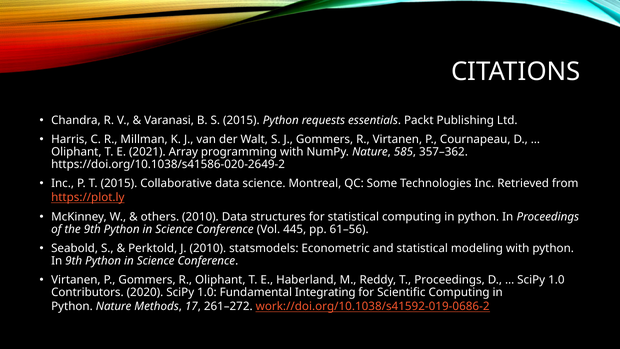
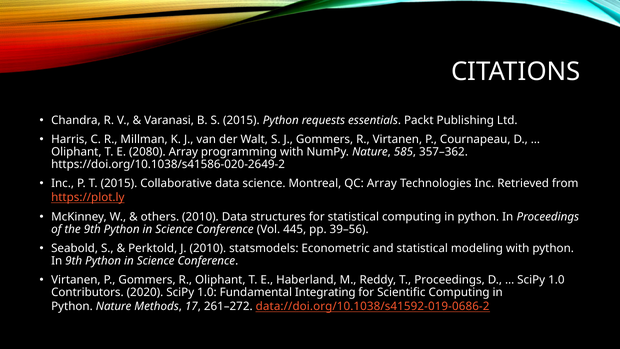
2021: 2021 -> 2080
QC Some: Some -> Array
61–56: 61–56 -> 39–56
work://doi.org/10.1038/s41592-019-0686-2: work://doi.org/10.1038/s41592-019-0686-2 -> data://doi.org/10.1038/s41592-019-0686-2
